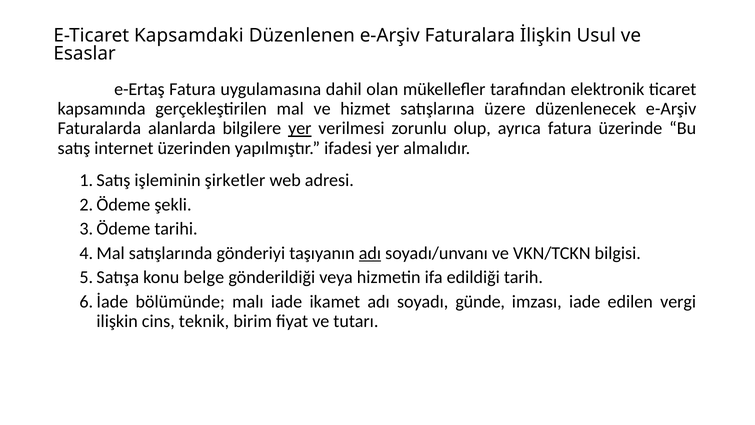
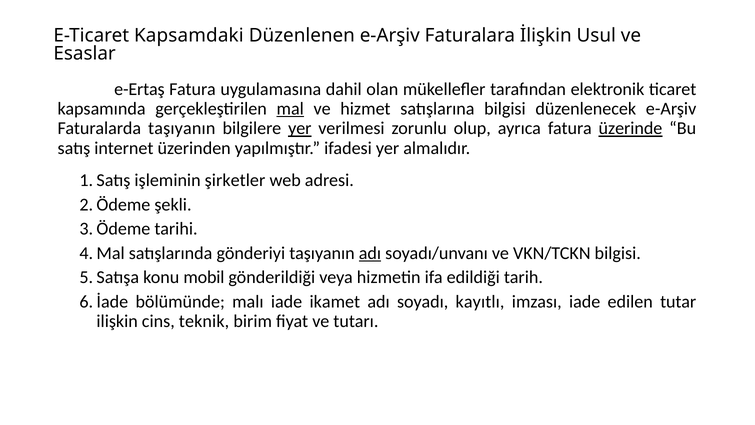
mal underline: none -> present
satışlarına üzere: üzere -> bilgisi
Faturalarda alanlarda: alanlarda -> taşıyanın
üzerinde underline: none -> present
belge: belge -> mobil
günde: günde -> kayıtlı
vergi: vergi -> tutar
